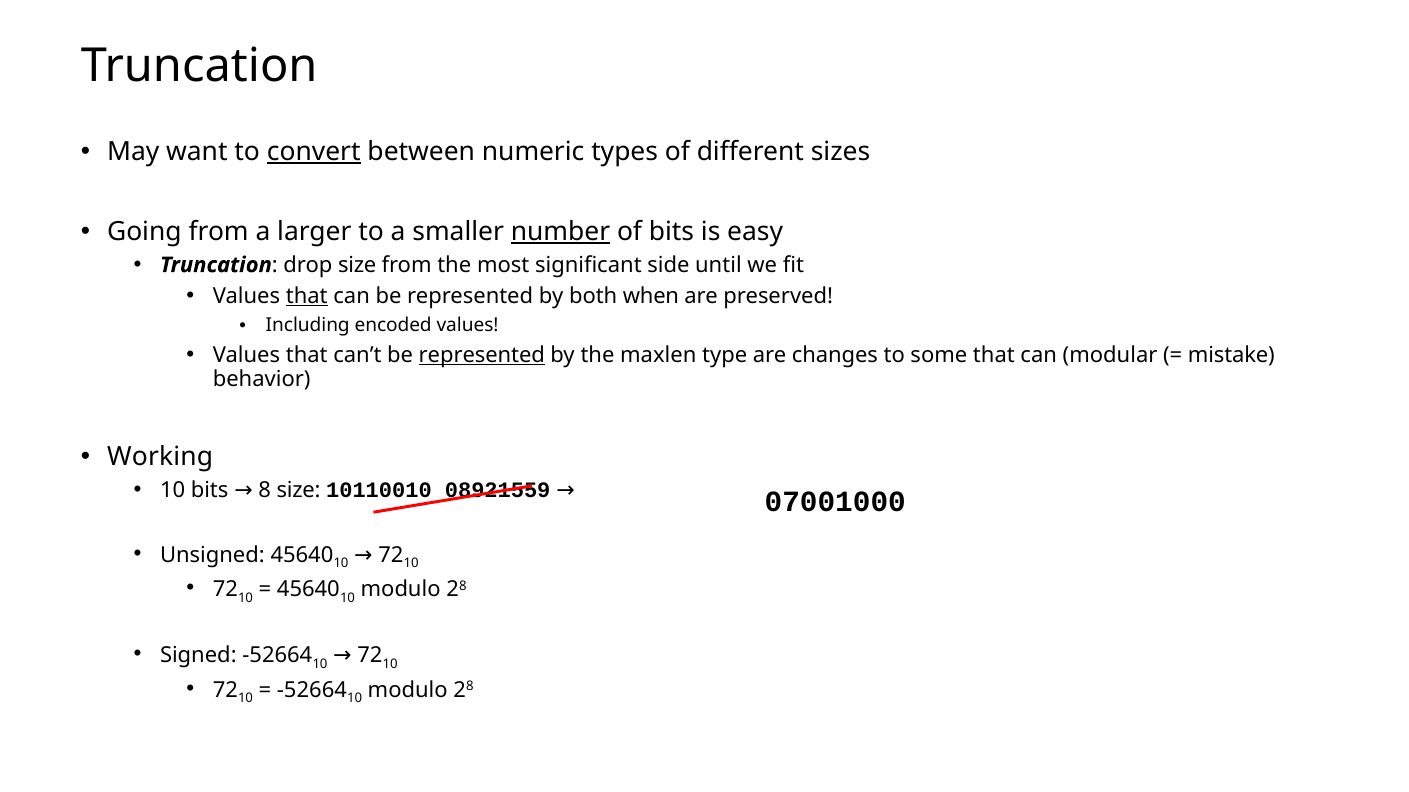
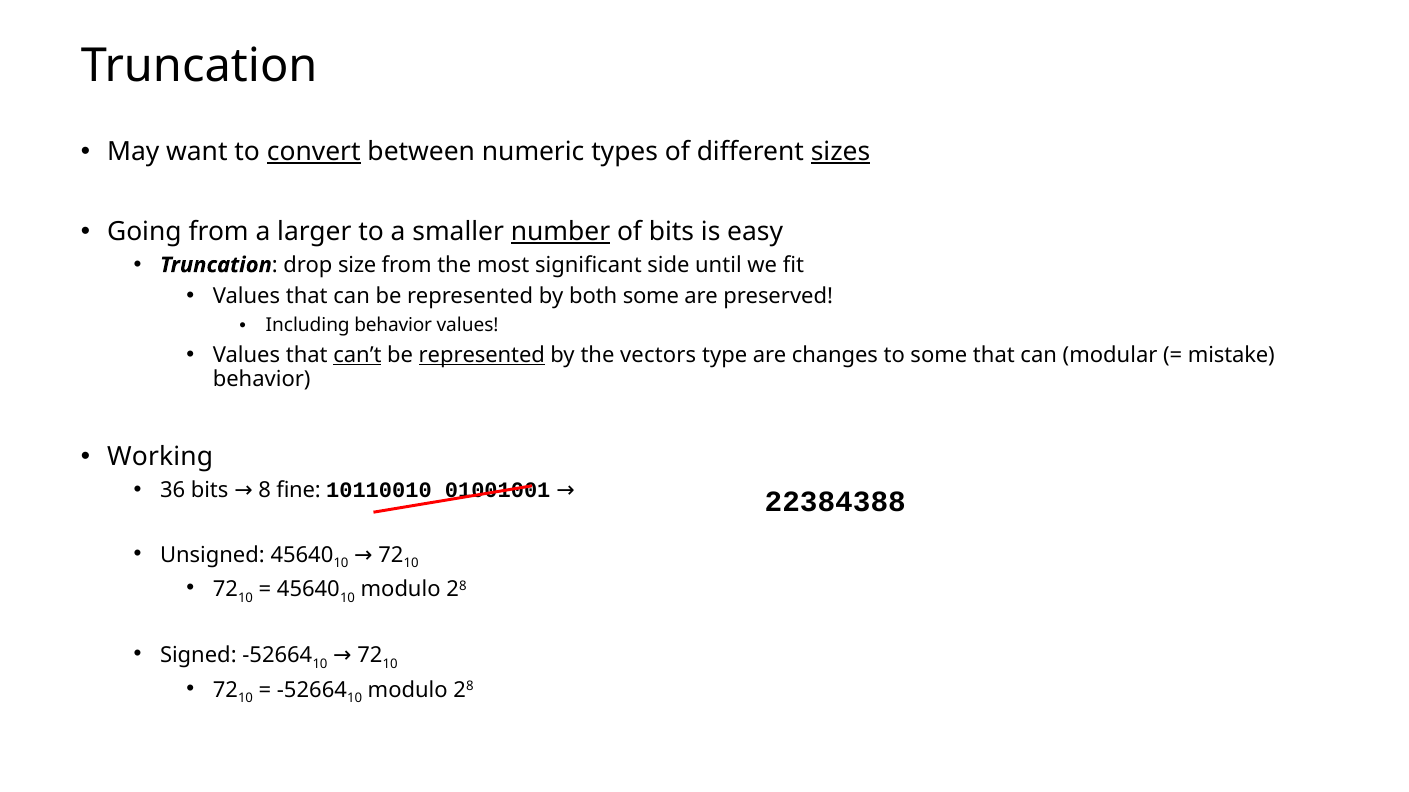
sizes underline: none -> present
that at (307, 296) underline: present -> none
both when: when -> some
Including encoded: encoded -> behavior
can’t underline: none -> present
maxlen: maxlen -> vectors
10 at (173, 490): 10 -> 36
8 size: size -> fine
08921559: 08921559 -> 01001001
07001000: 07001000 -> 22384388
